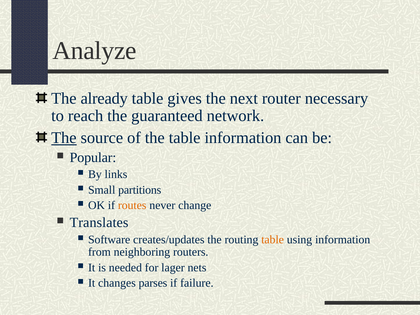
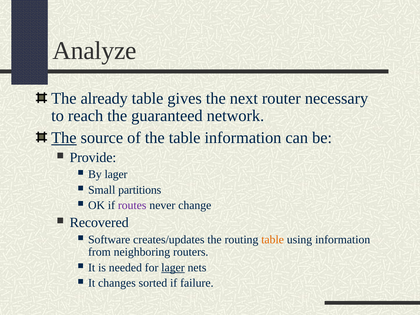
Popular: Popular -> Provide
By links: links -> lager
routes colour: orange -> purple
Translates: Translates -> Recovered
lager at (173, 268) underline: none -> present
parses: parses -> sorted
